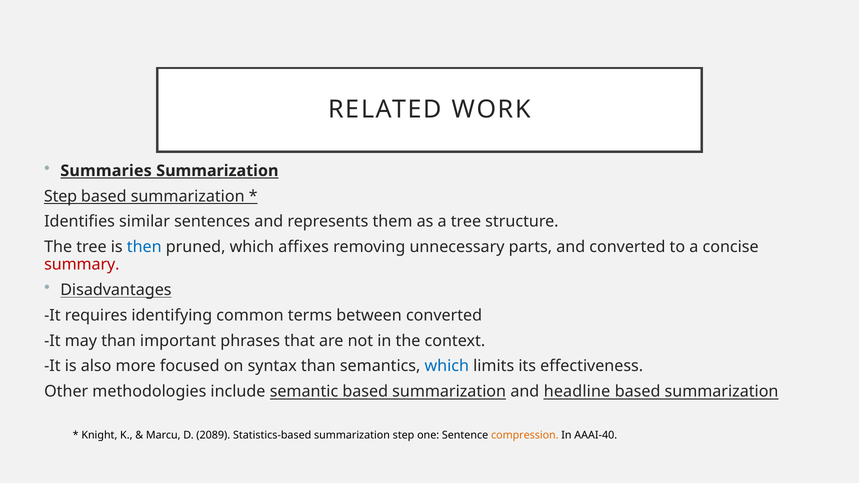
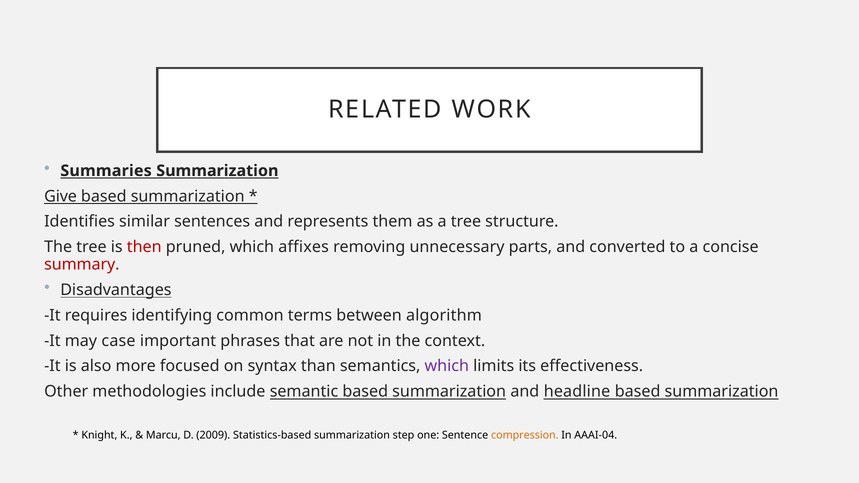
Step at (61, 196): Step -> Give
then colour: blue -> red
between converted: converted -> algorithm
may than: than -> case
which at (447, 366) colour: blue -> purple
2089: 2089 -> 2009
AAAI-40: AAAI-40 -> AAAI-04
